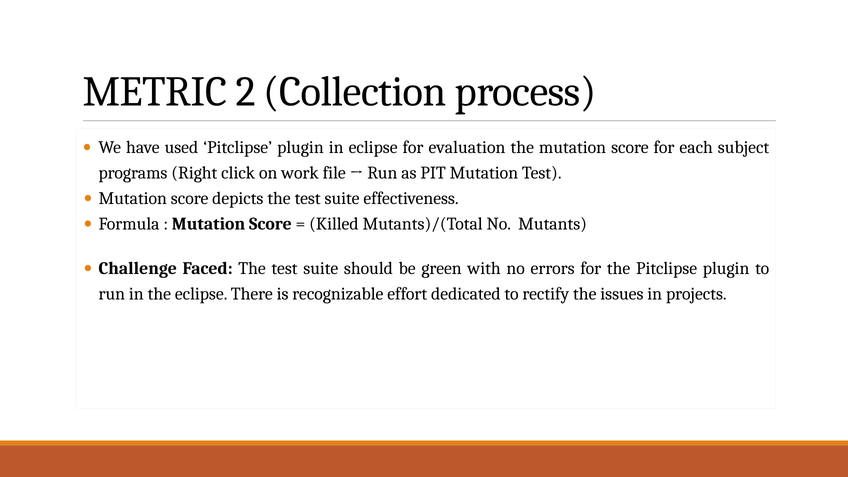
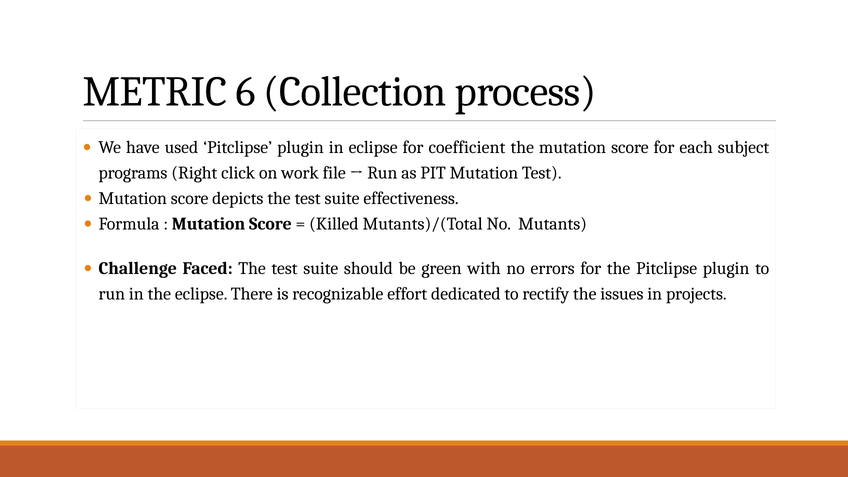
2: 2 -> 6
evaluation: evaluation -> coefficient
